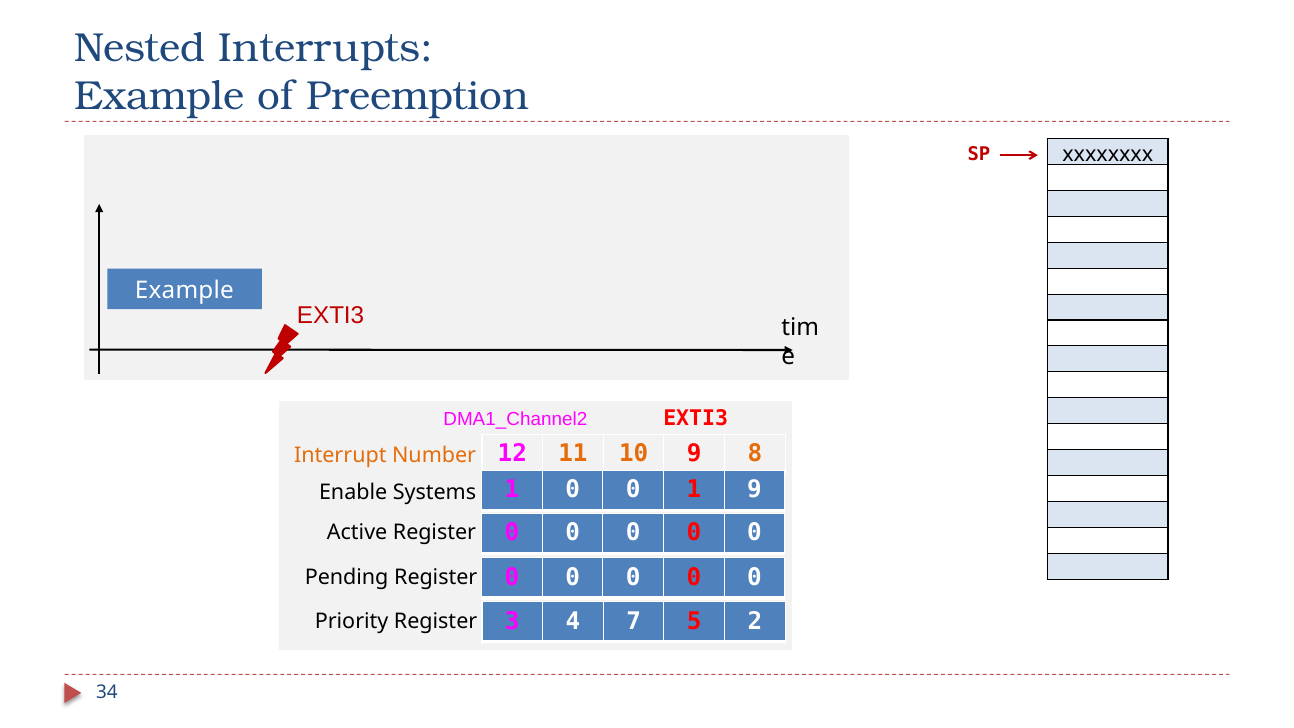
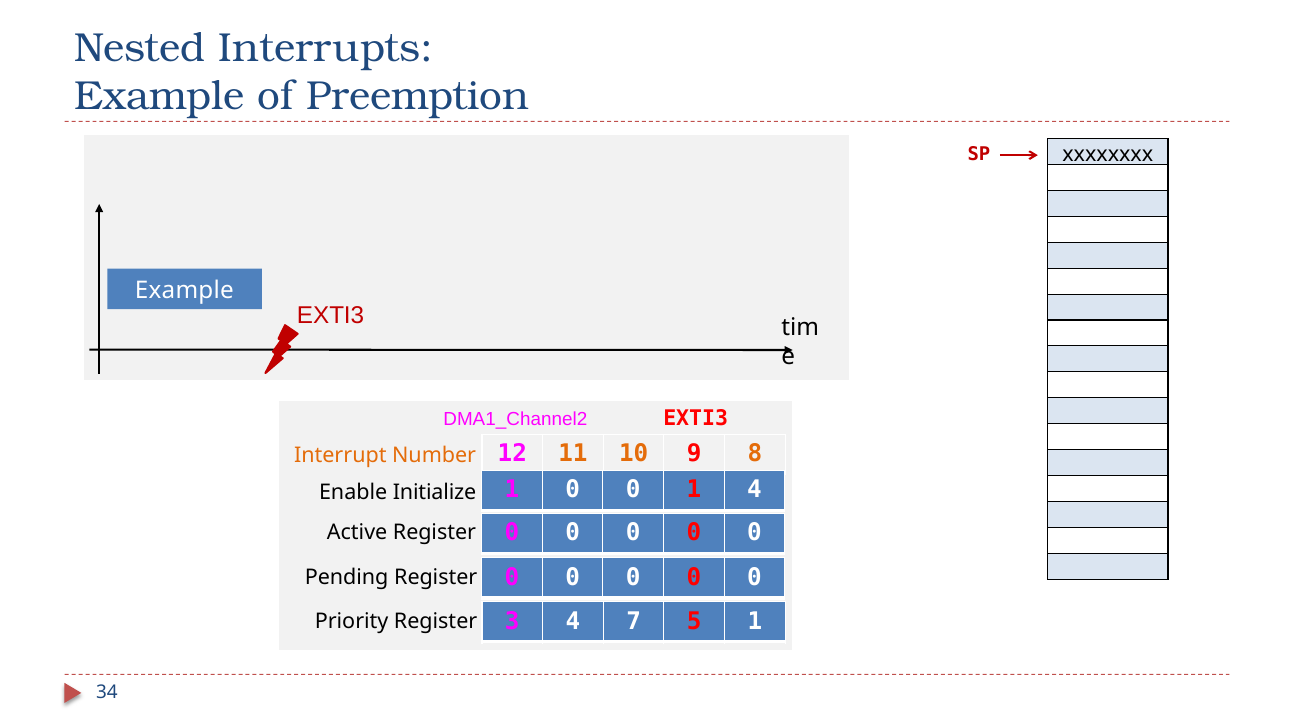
Systems: Systems -> Initialize
1 9: 9 -> 4
5 2: 2 -> 1
